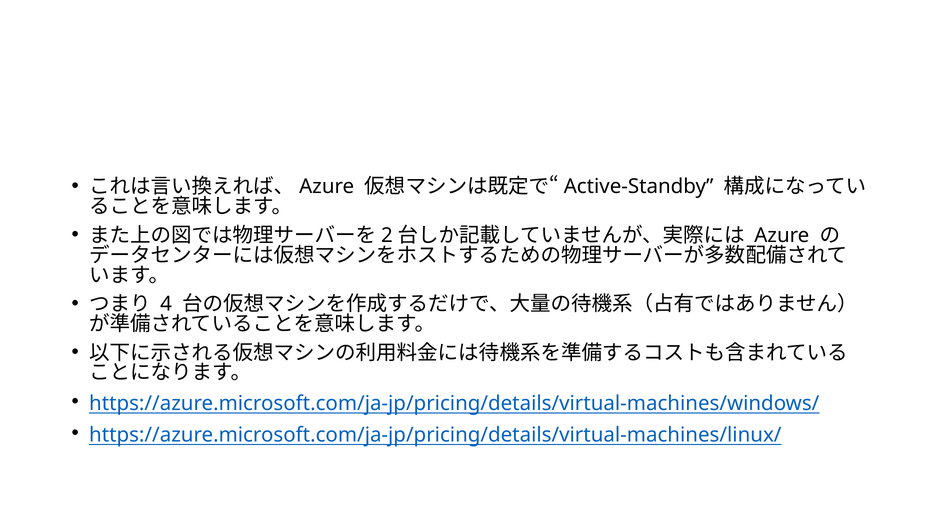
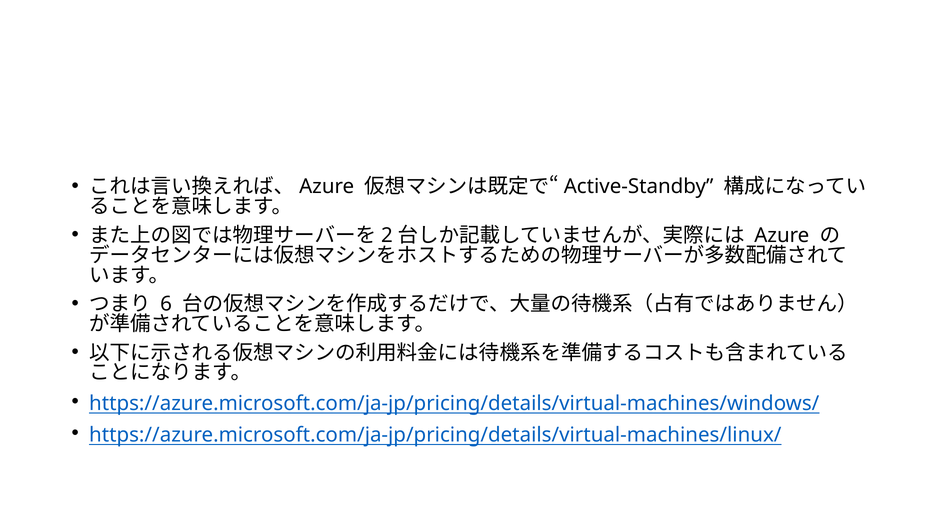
4: 4 -> 6
